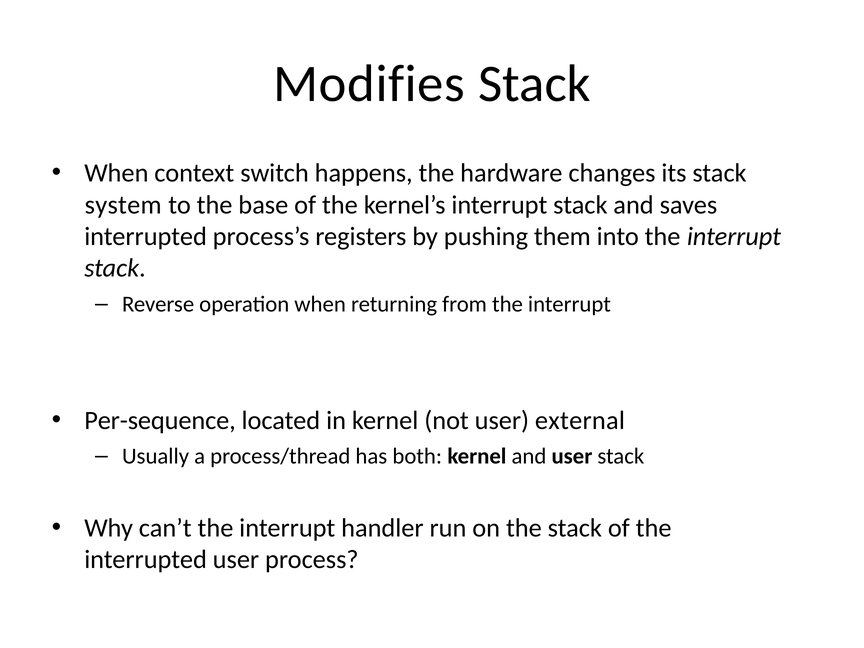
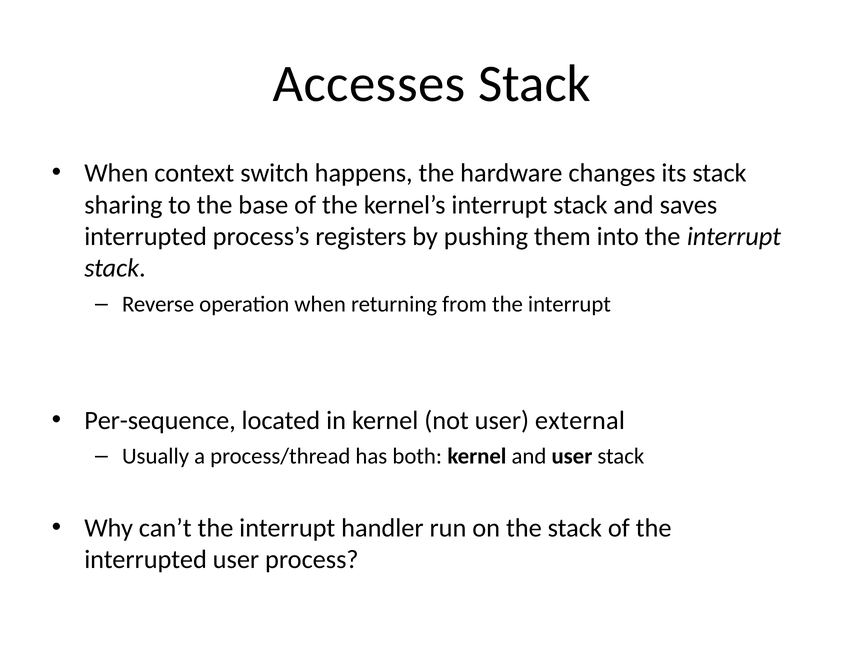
Modifies: Modifies -> Accesses
system: system -> sharing
